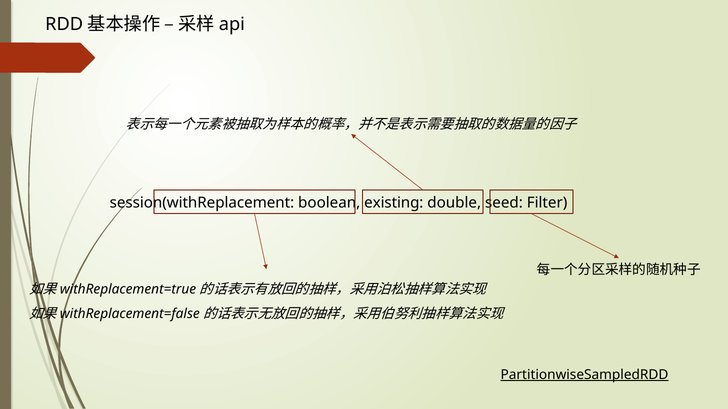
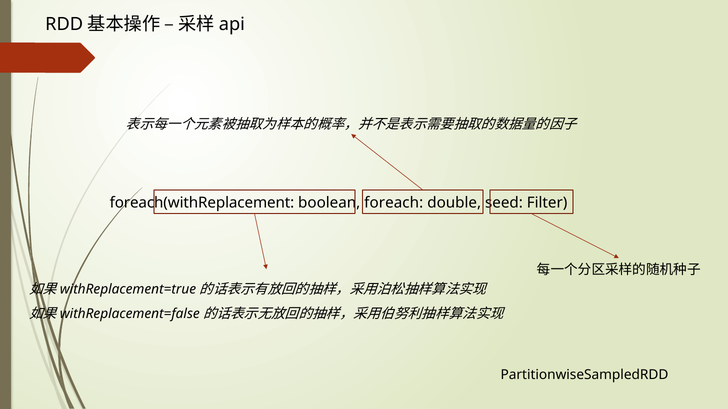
session(withReplacement: session(withReplacement -> foreach(withReplacement
existing: existing -> foreach
PartitionwiseSampledRDD underline: present -> none
